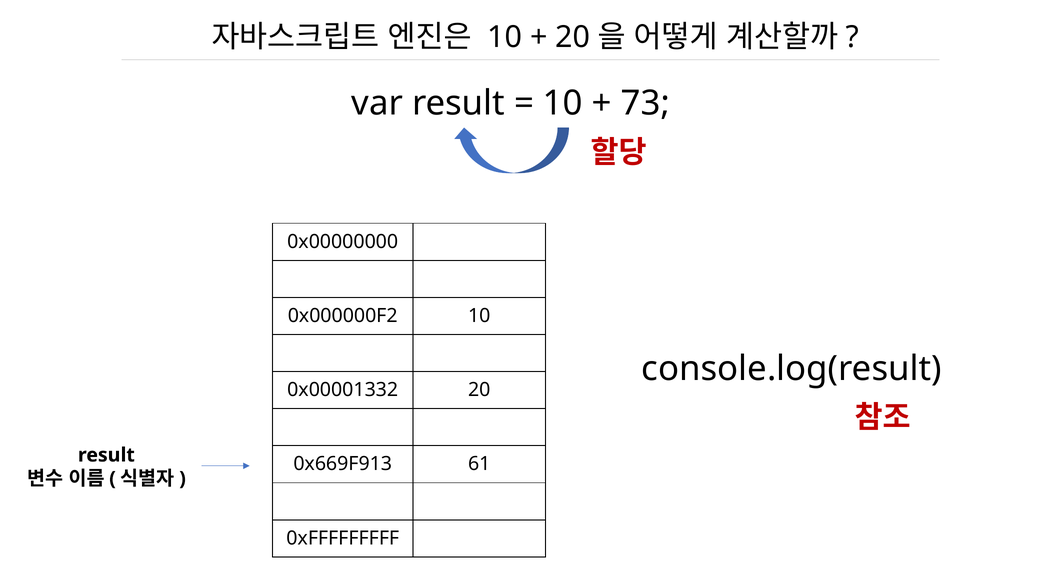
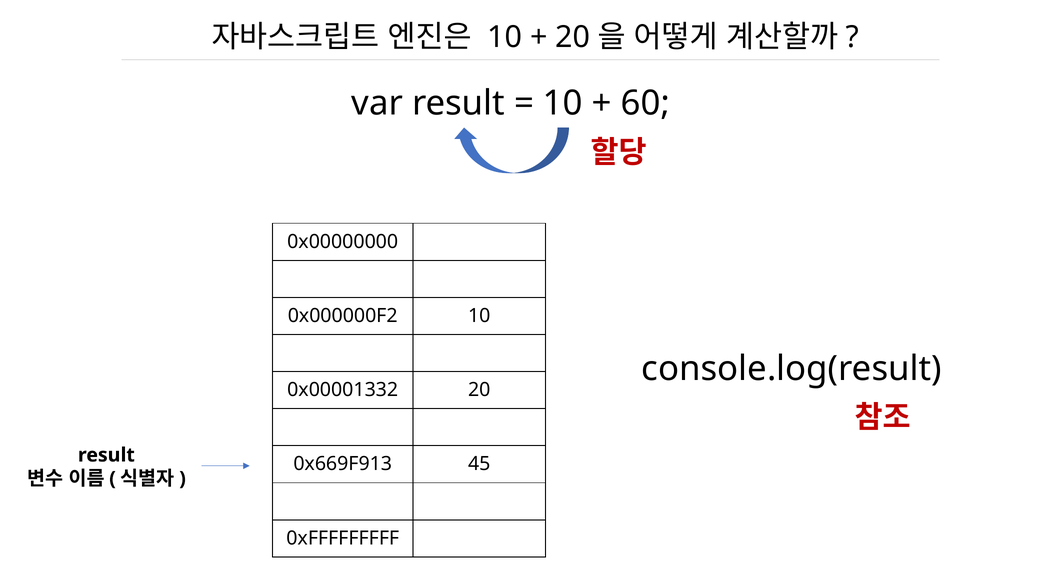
73: 73 -> 60
61: 61 -> 45
